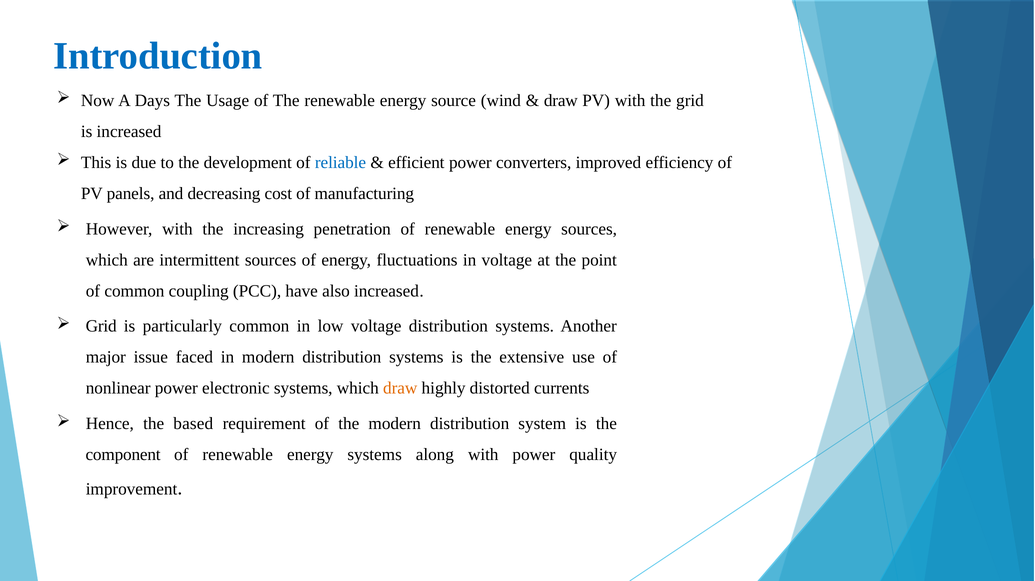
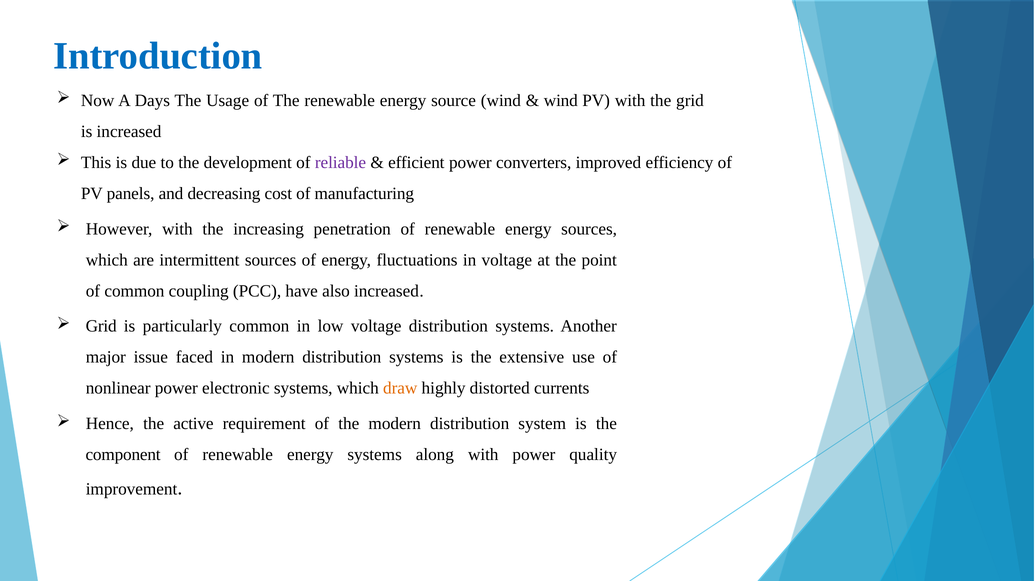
draw at (561, 101): draw -> wind
reliable colour: blue -> purple
based: based -> active
